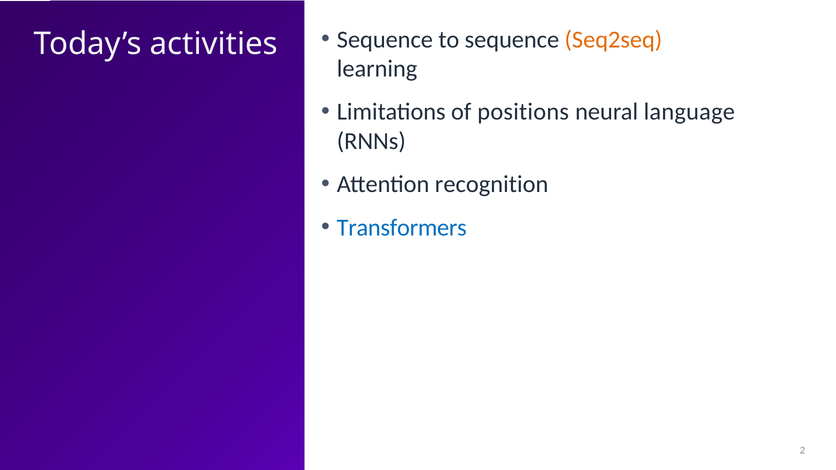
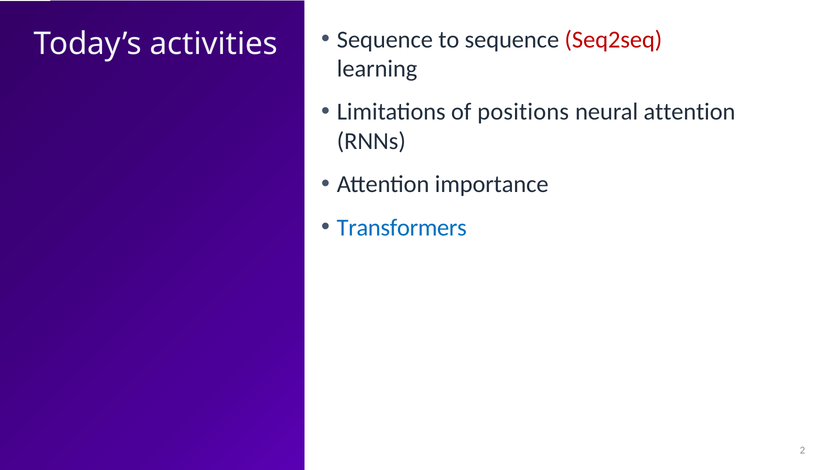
Seq2seq colour: orange -> red
neural language: language -> attention
recognition: recognition -> importance
